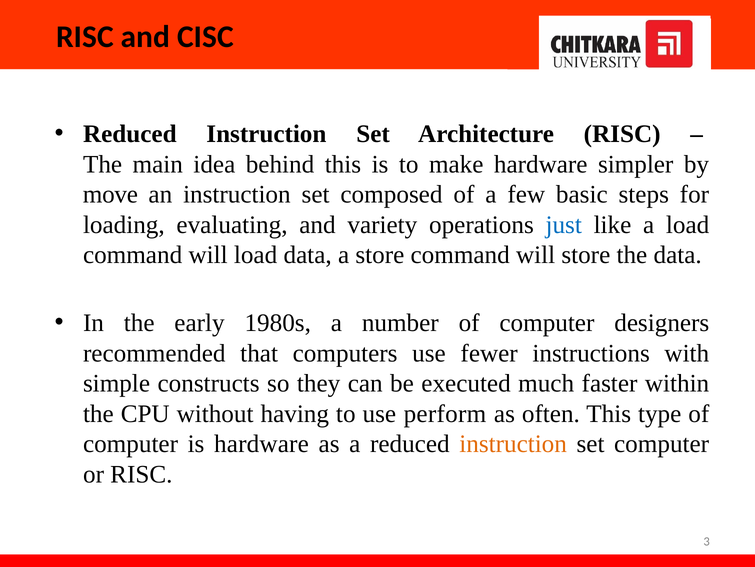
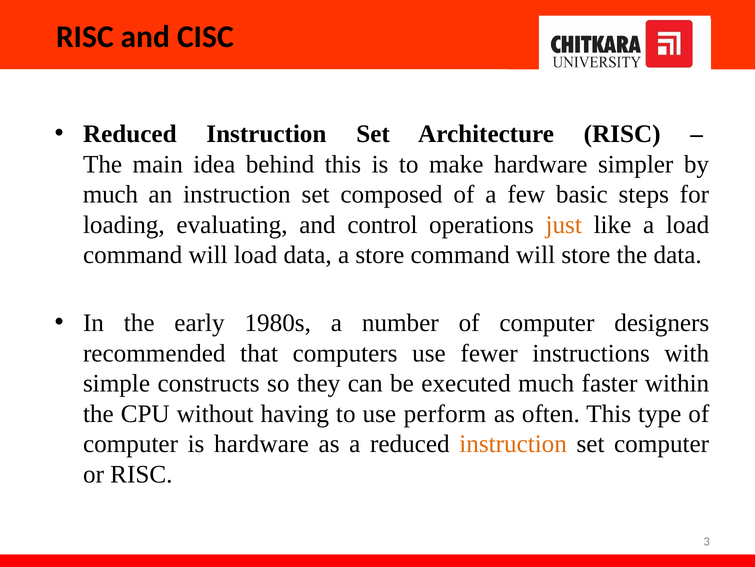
move at (110, 194): move -> much
variety: variety -> control
just colour: blue -> orange
